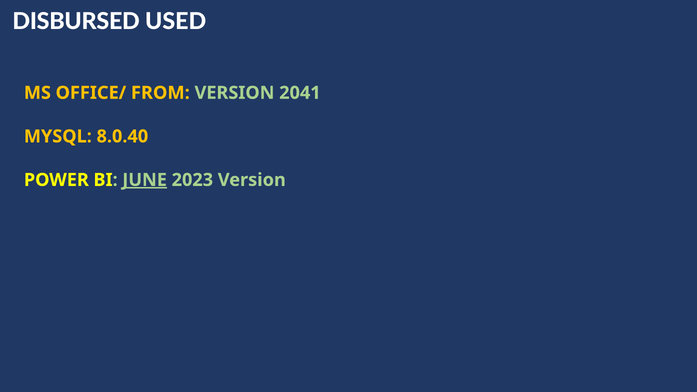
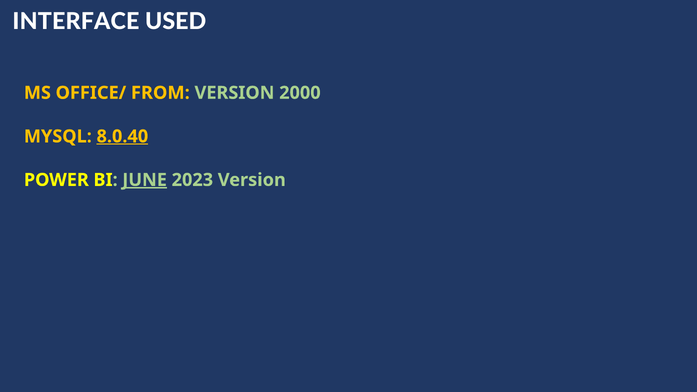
DISBURSED: DISBURSED -> INTERFACE
2041: 2041 -> 2000
8.0.40 underline: none -> present
